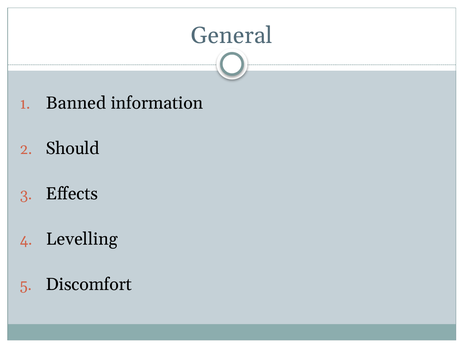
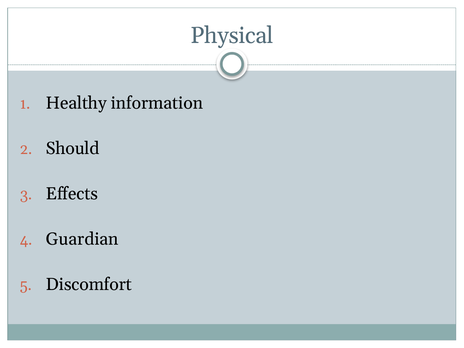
General: General -> Physical
Banned: Banned -> Healthy
Levelling: Levelling -> Guardian
